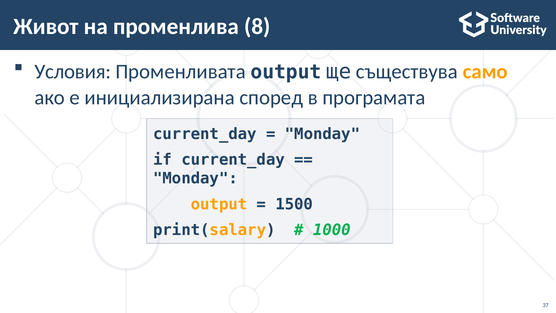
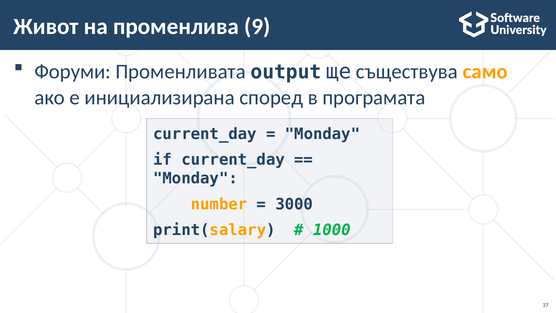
8: 8 -> 9
Условия: Условия -> Форуми
output at (219, 204): output -> number
1500: 1500 -> 3000
